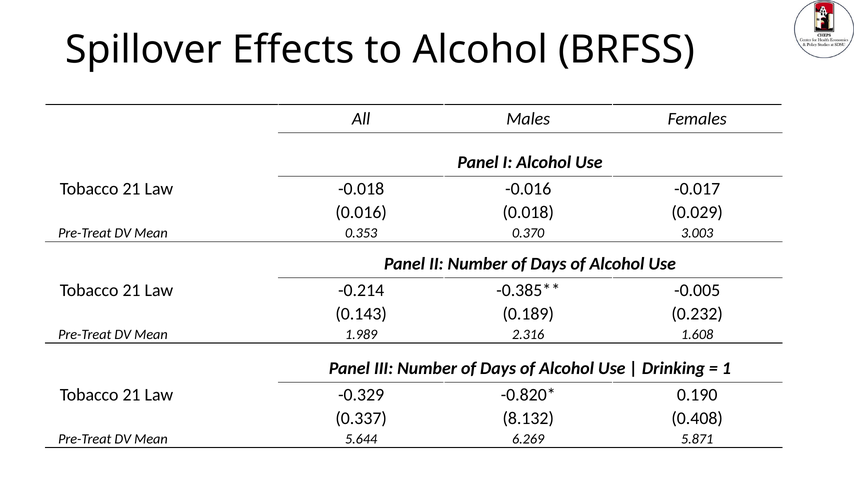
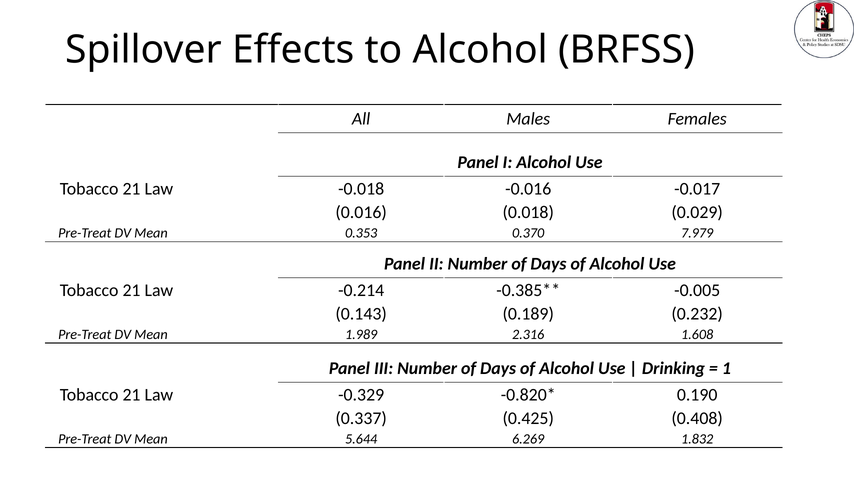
3.003: 3.003 -> 7.979
8.132: 8.132 -> 0.425
5.871: 5.871 -> 1.832
